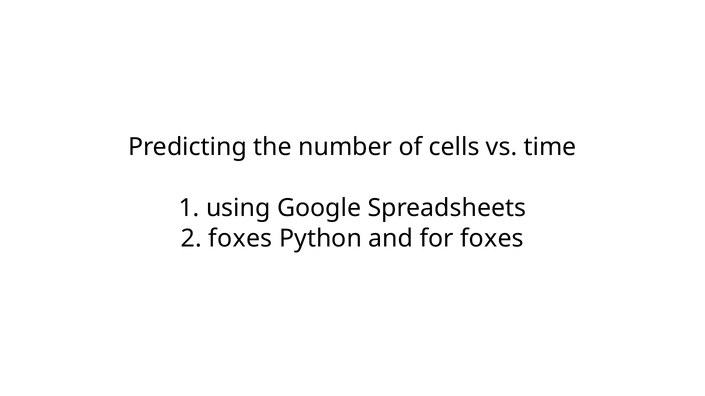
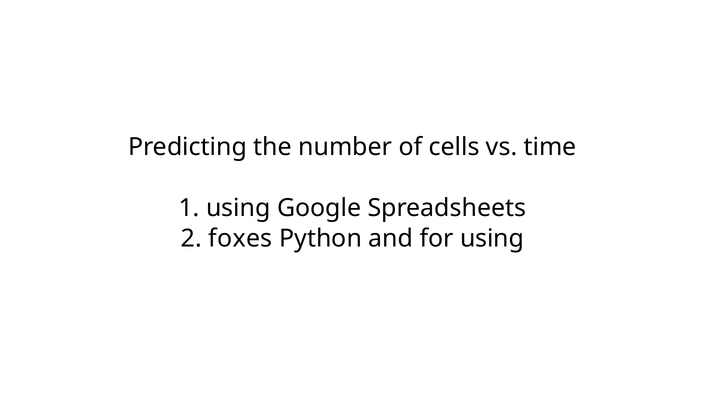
for foxes: foxes -> using
